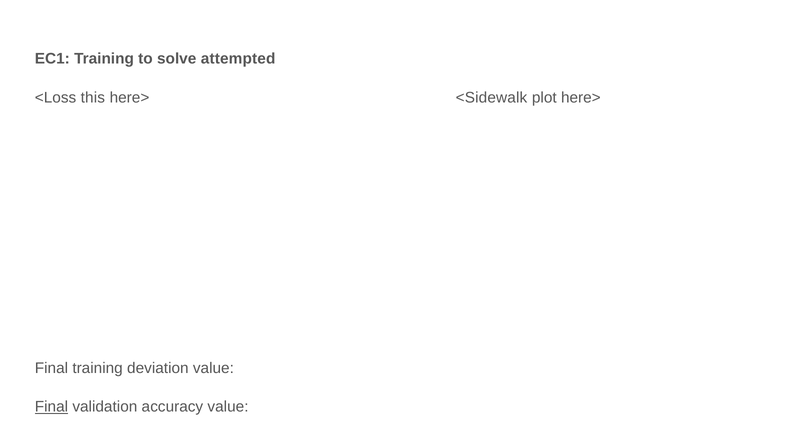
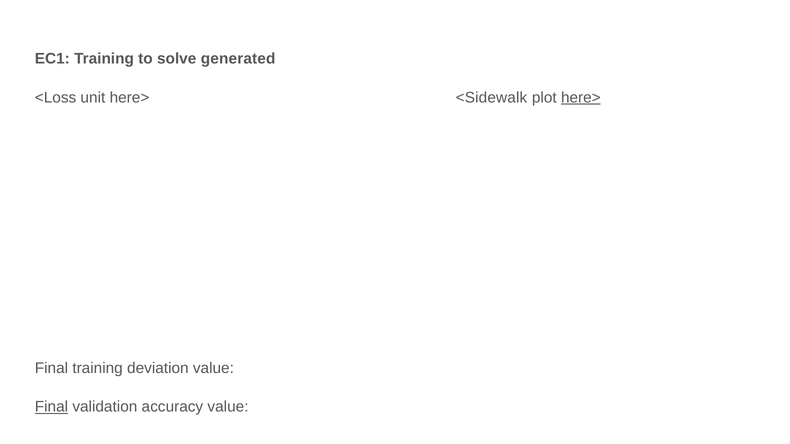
attempted: attempted -> generated
this: this -> unit
here> at (581, 98) underline: none -> present
